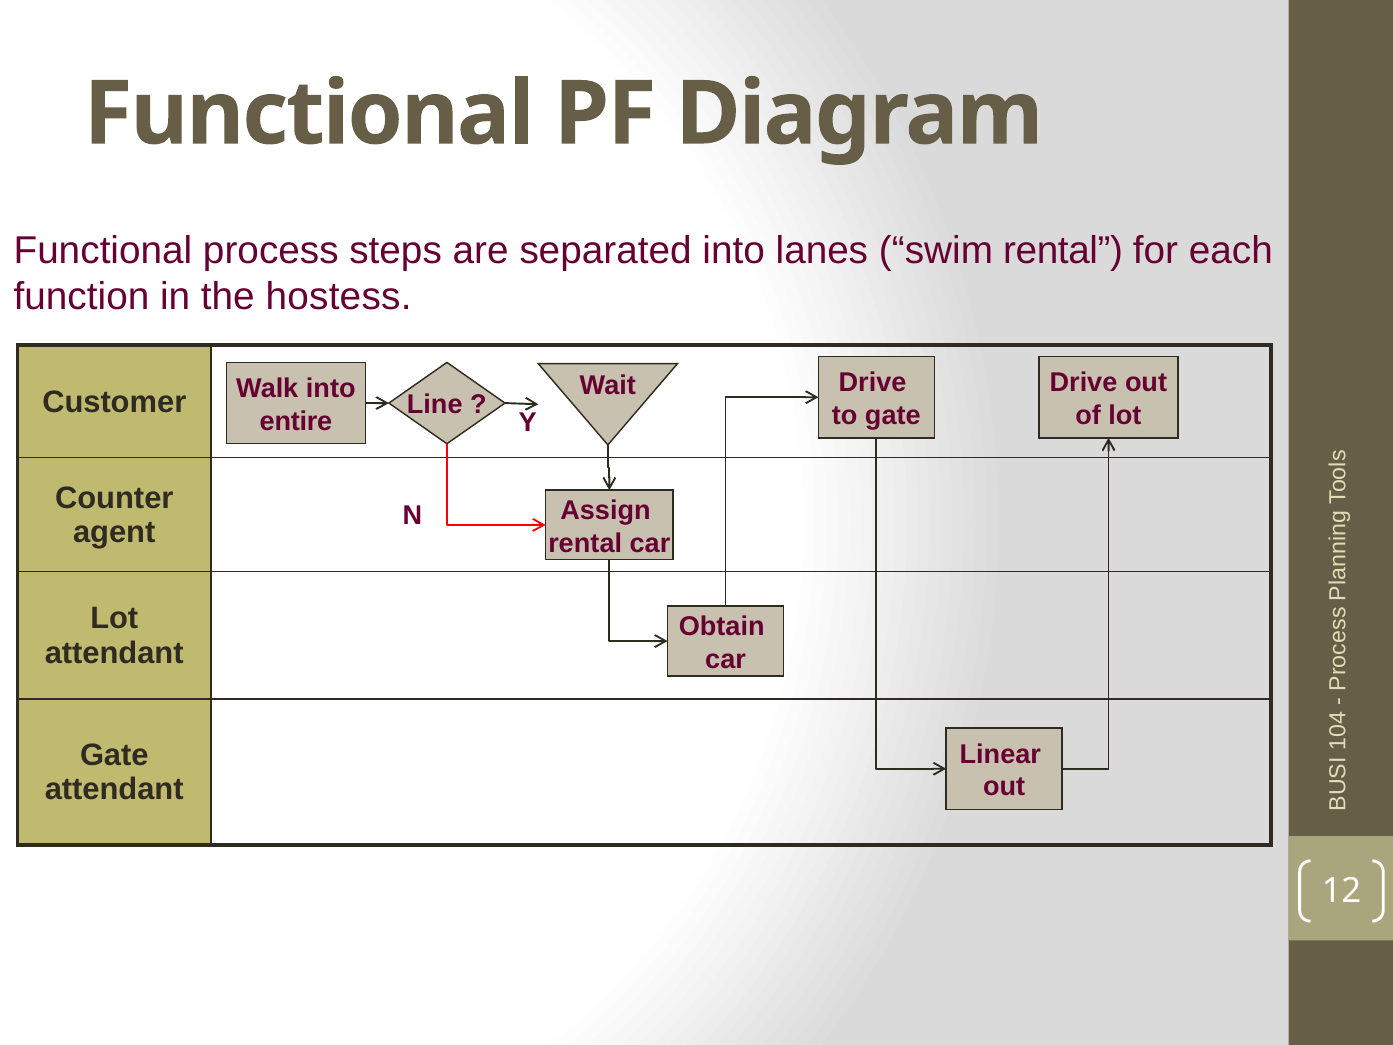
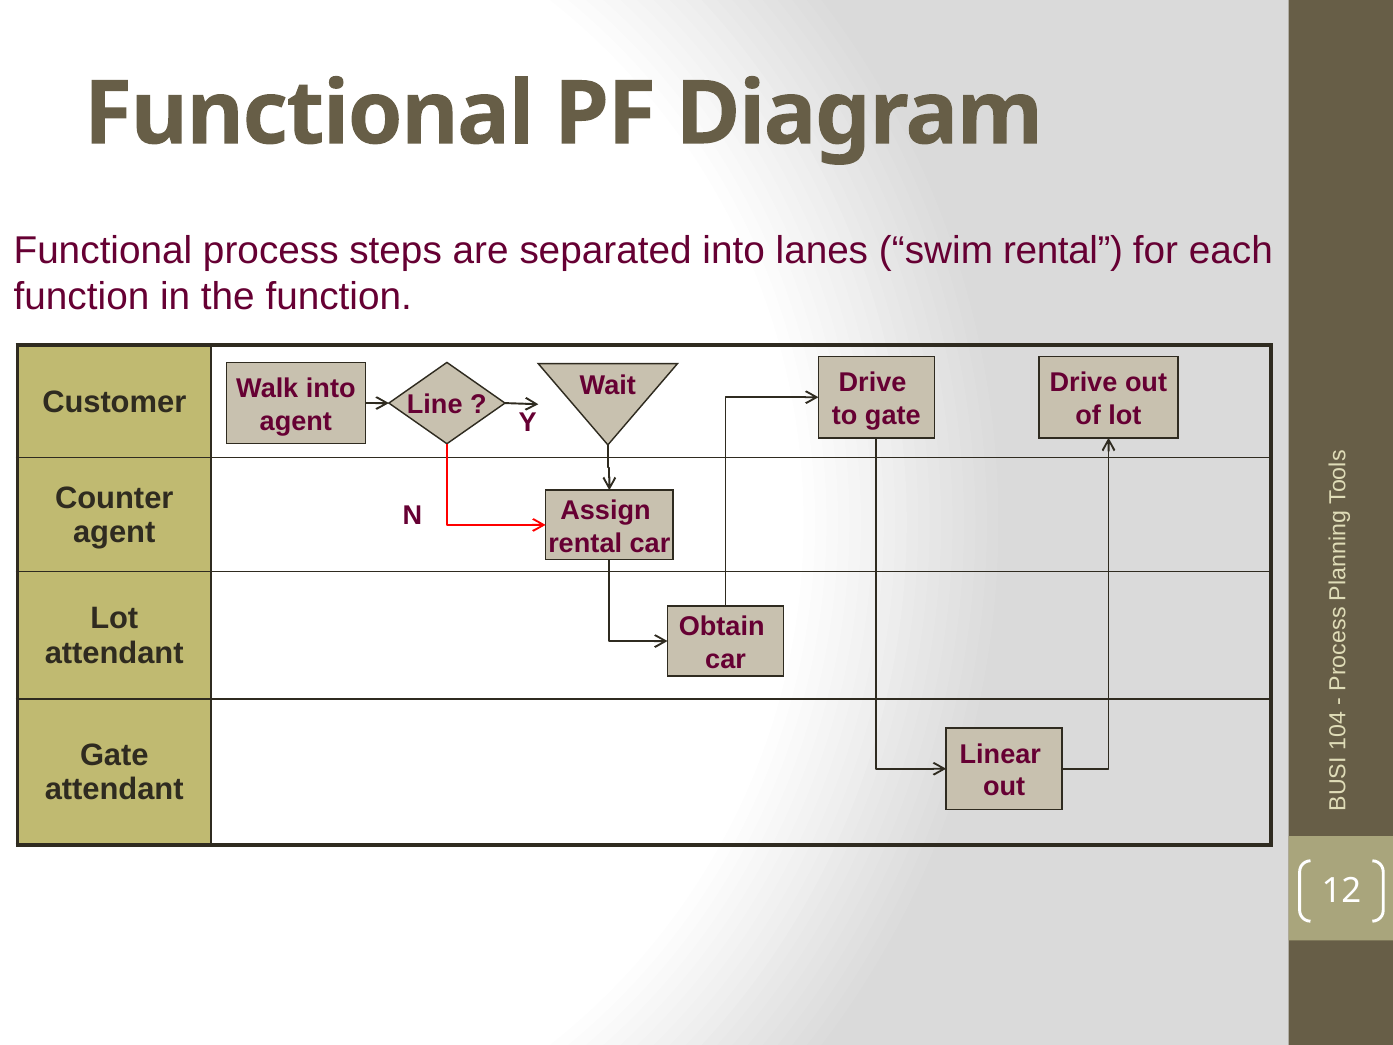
the hostess: hostess -> function
entire at (296, 421): entire -> agent
